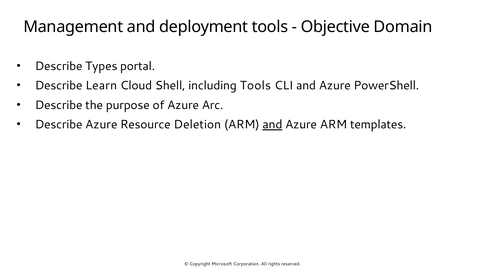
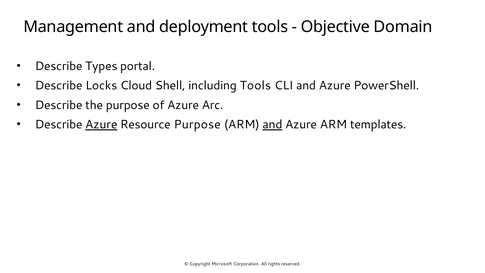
Learn: Learn -> Locks
Azure at (101, 125) underline: none -> present
Resource Deletion: Deletion -> Purpose
